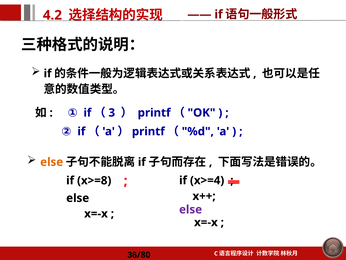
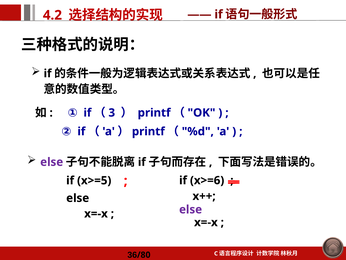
else at (52, 162) colour: orange -> purple
x>=4: x>=4 -> x>=6
x>=8: x>=8 -> x>=5
